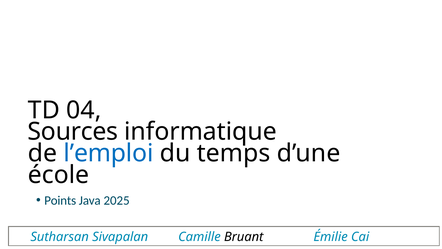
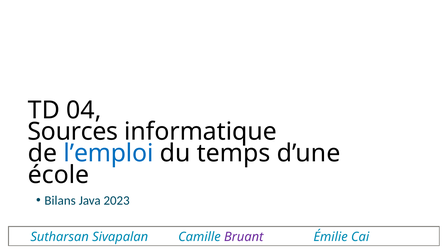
Points: Points -> Bilans
2025: 2025 -> 2023
Bruant colour: black -> purple
